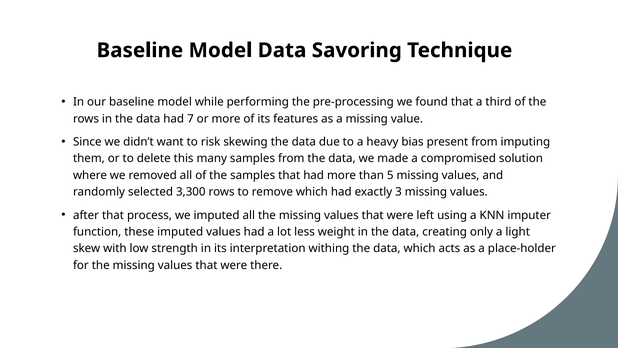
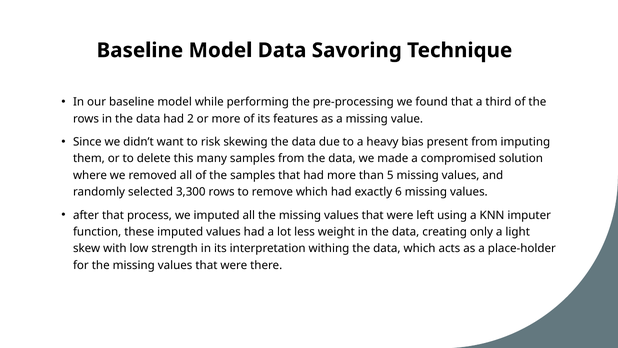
7: 7 -> 2
3: 3 -> 6
